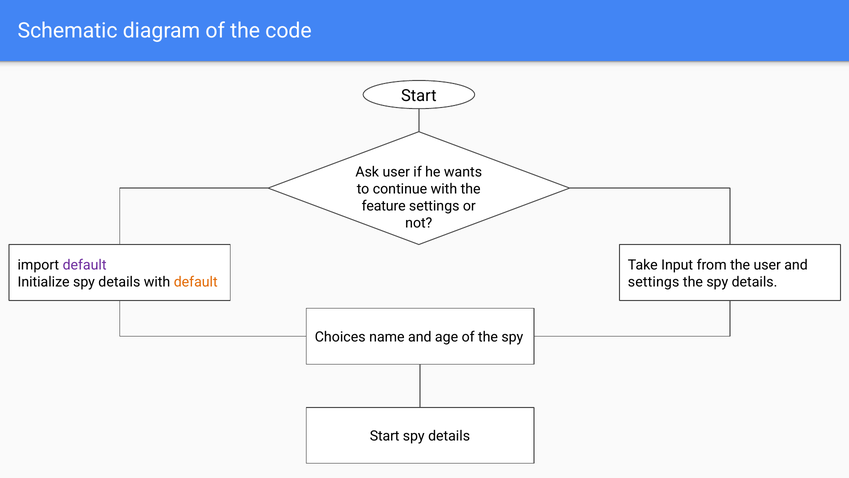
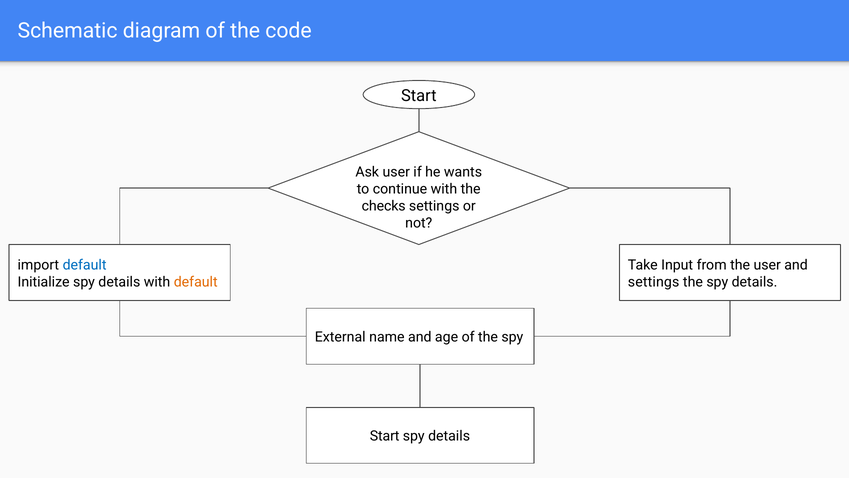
feature: feature -> checks
default at (85, 265) colour: purple -> blue
Choices: Choices -> External
